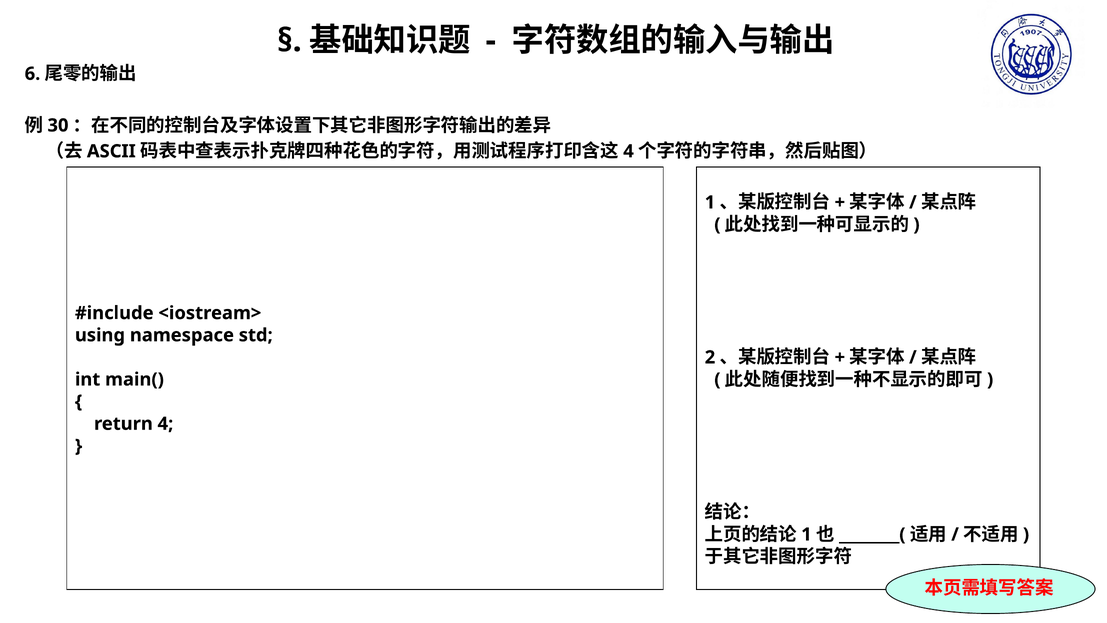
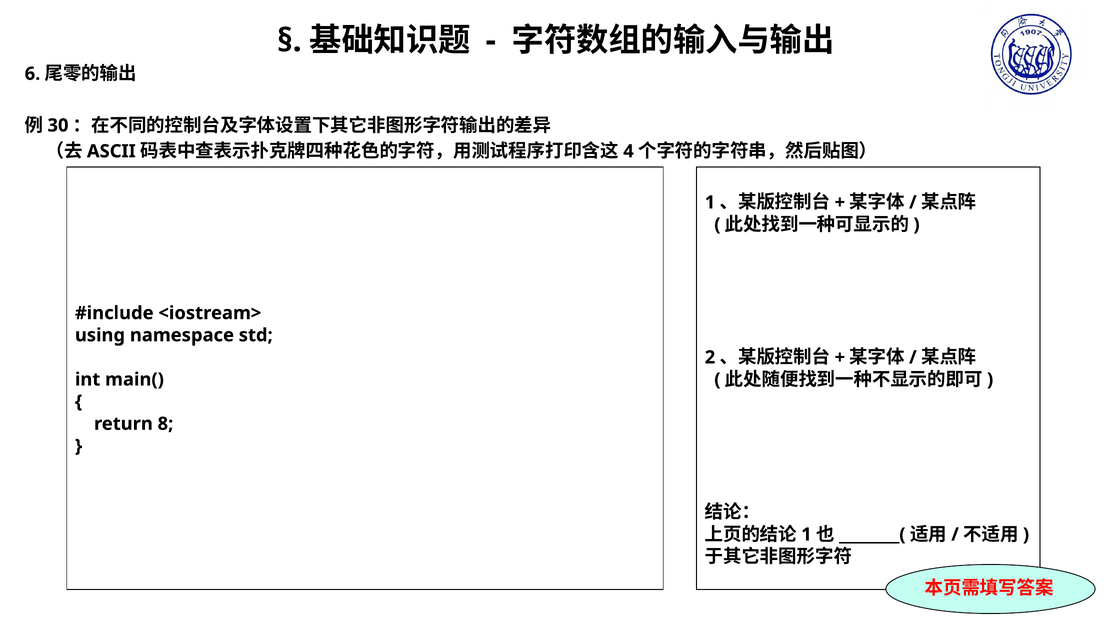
return 4: 4 -> 8
